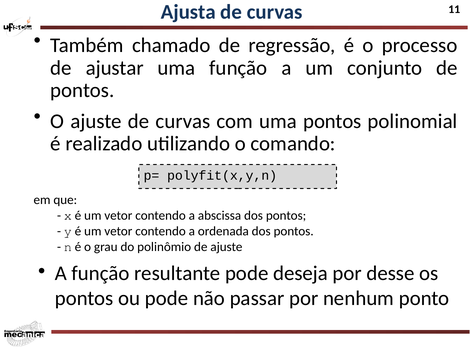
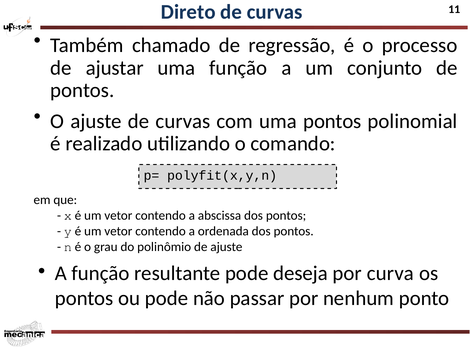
Ajusta: Ajusta -> Direto
desse: desse -> curva
